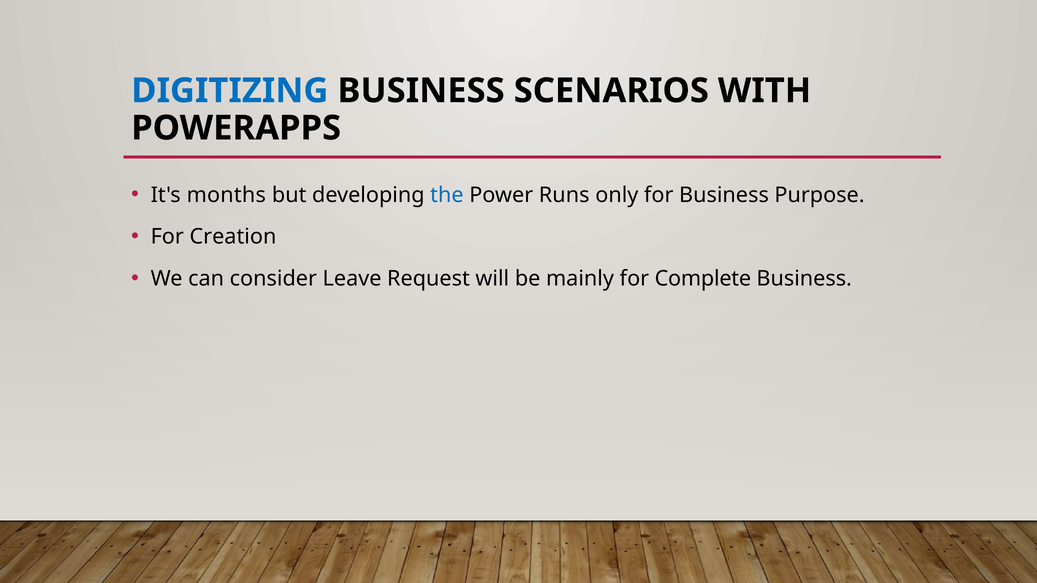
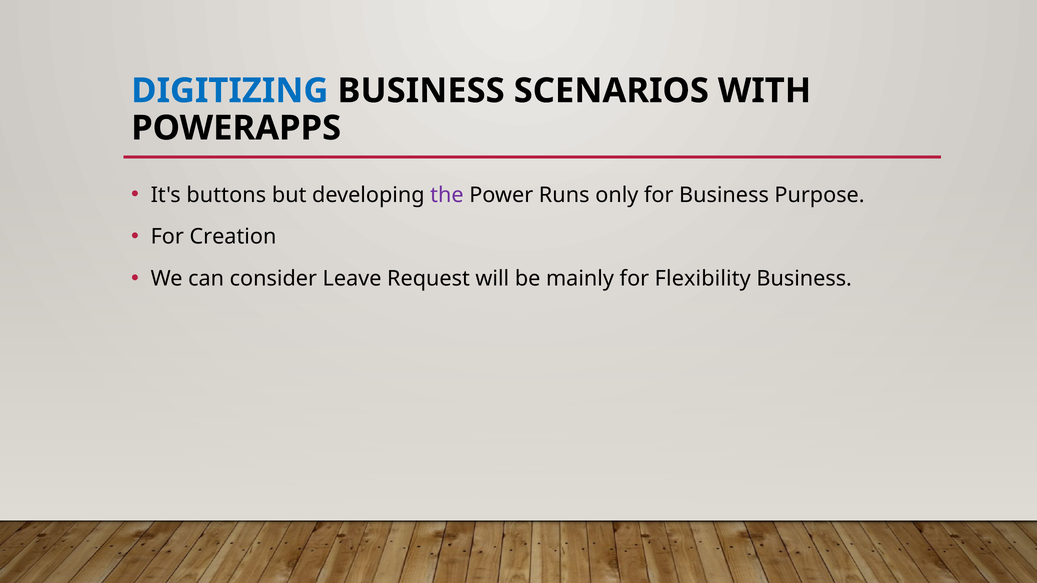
months: months -> buttons
the colour: blue -> purple
Complete: Complete -> Flexibility
